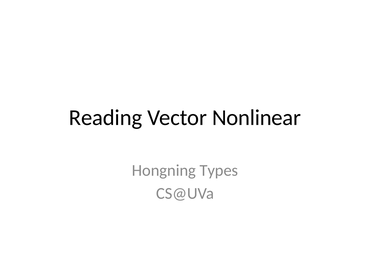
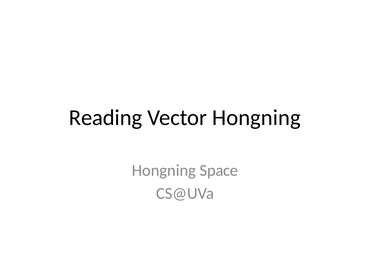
Vector Nonlinear: Nonlinear -> Hongning
Types: Types -> Space
